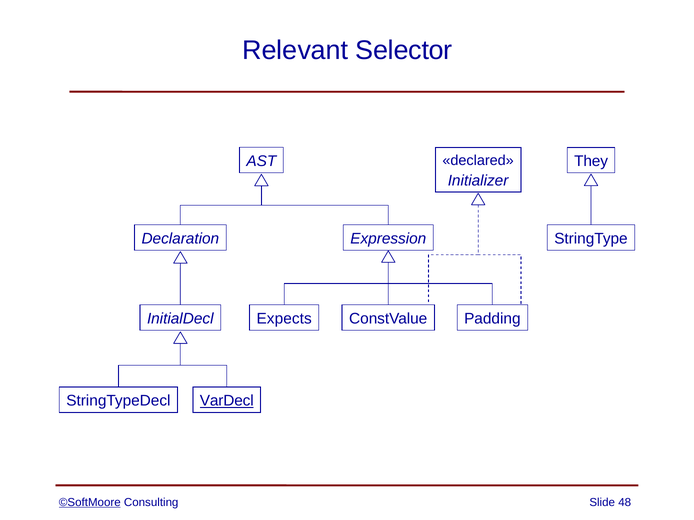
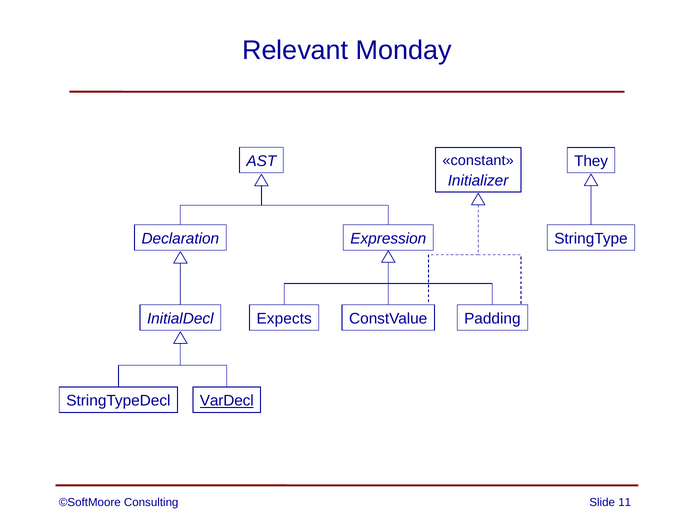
Selector: Selector -> Monday
declared: declared -> constant
©SoftMoore underline: present -> none
48: 48 -> 11
